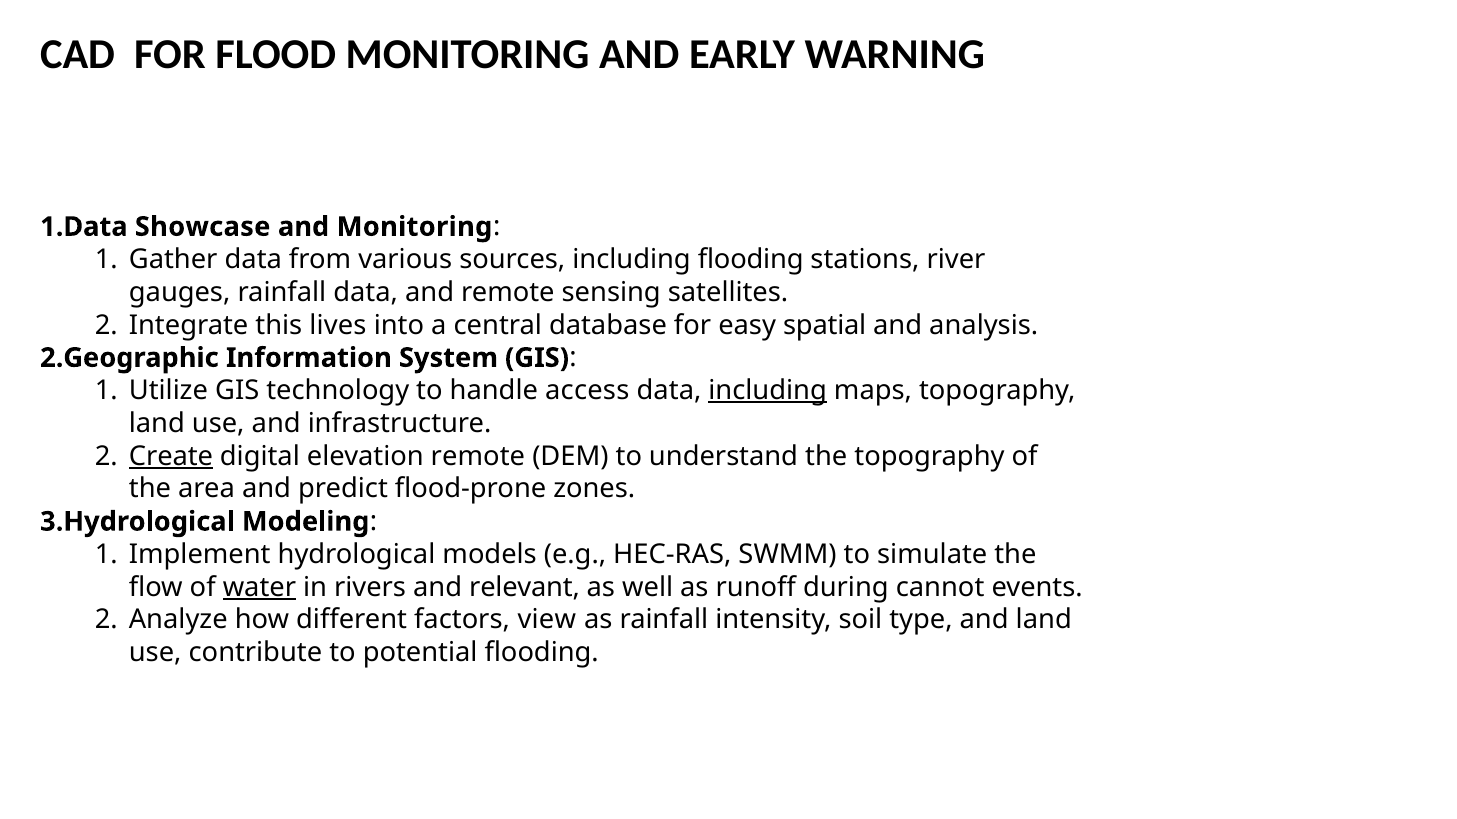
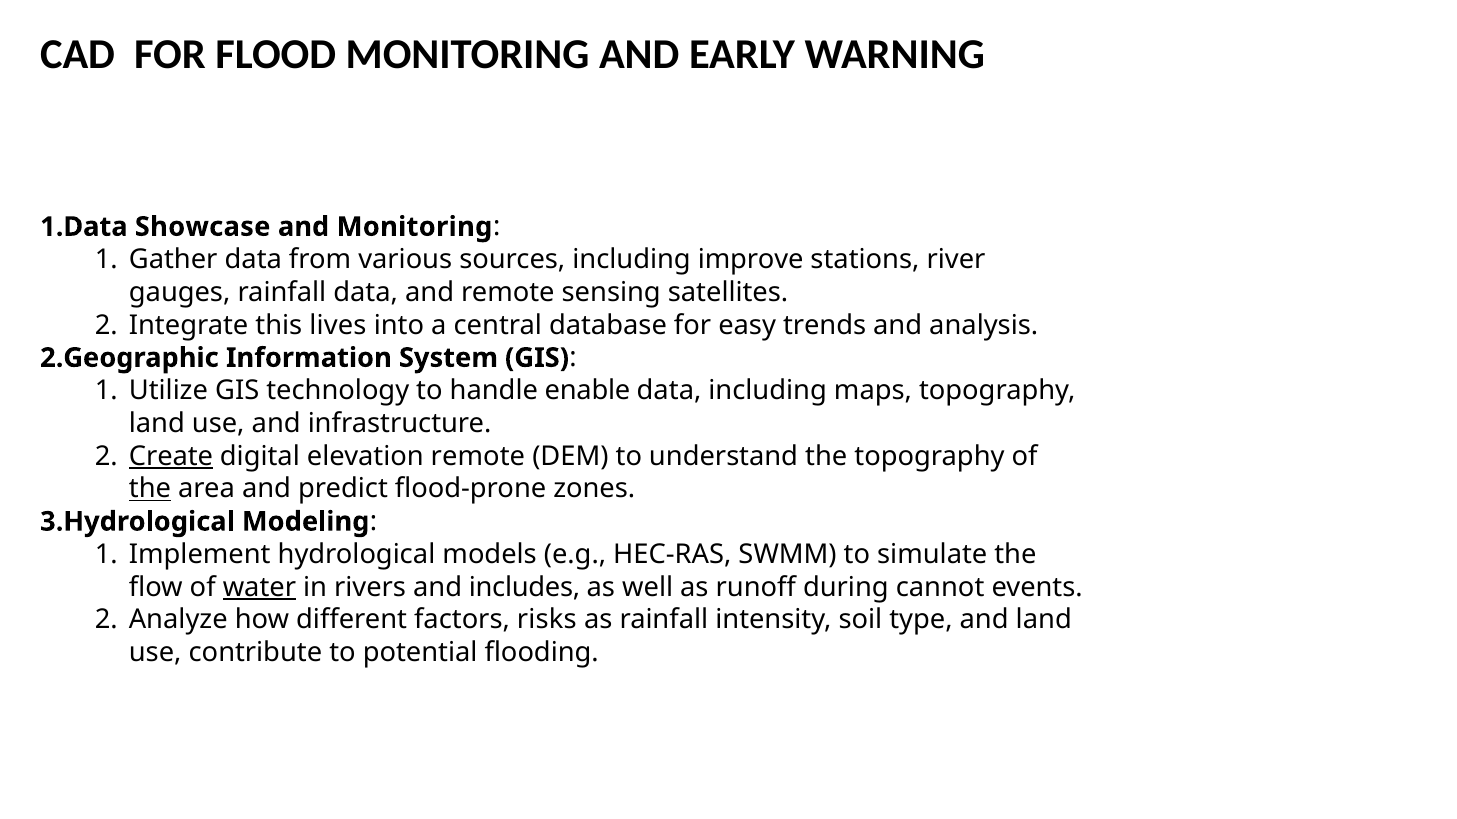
including flooding: flooding -> improve
spatial: spatial -> trends
access: access -> enable
including at (768, 391) underline: present -> none
the at (150, 489) underline: none -> present
relevant: relevant -> includes
view: view -> risks
